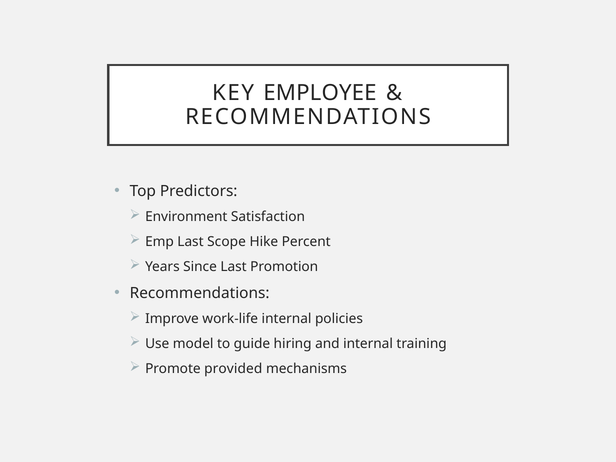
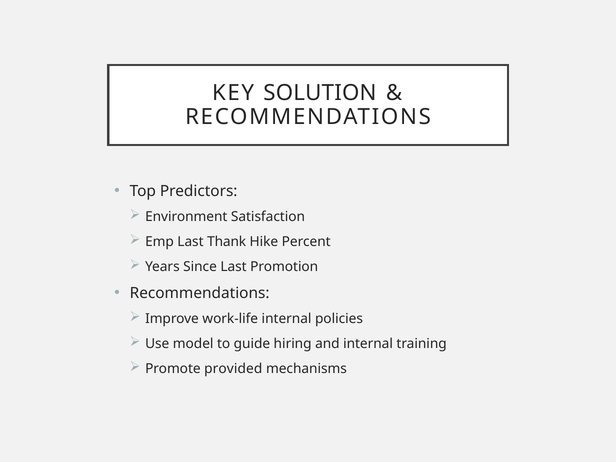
EMPLOYEE: EMPLOYEE -> SOLUTION
Scope: Scope -> Thank
